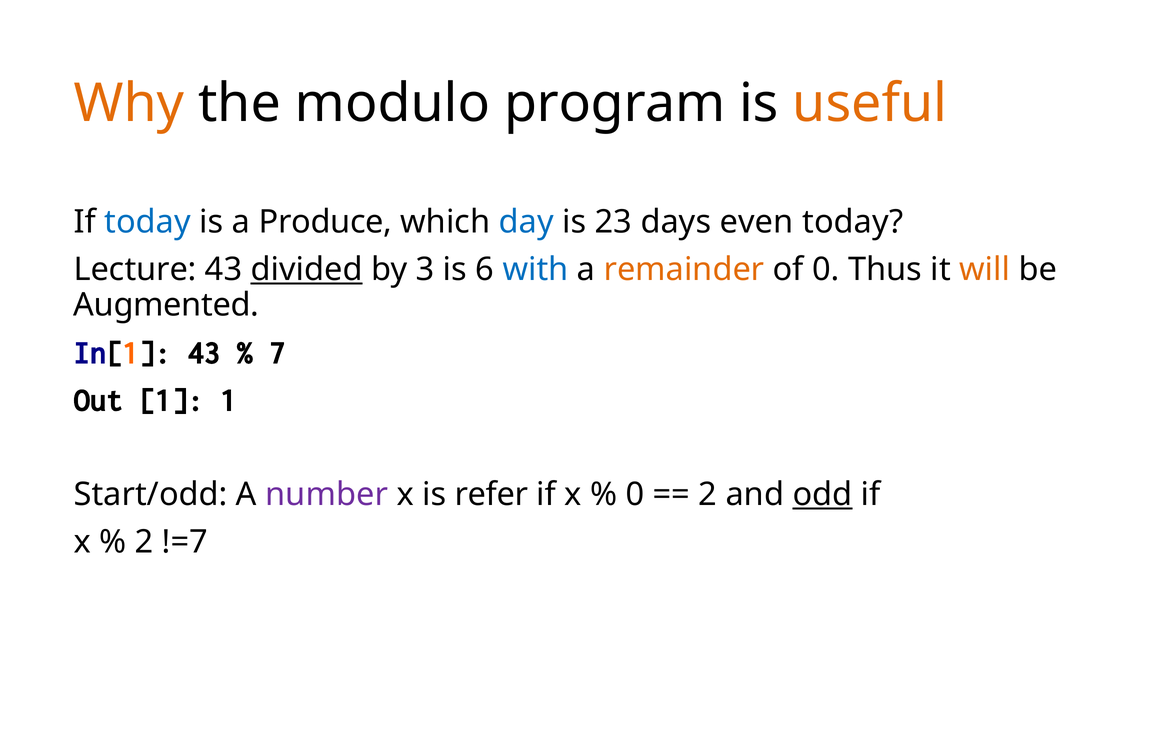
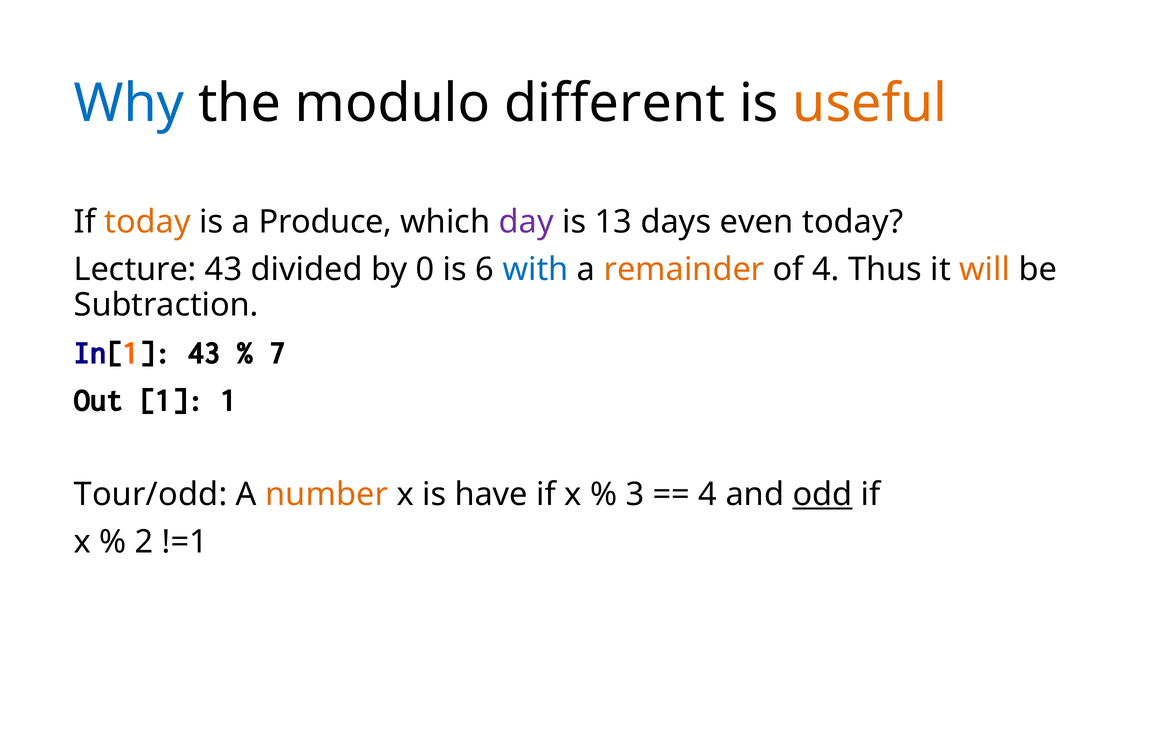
Why colour: orange -> blue
program: program -> different
today at (148, 222) colour: blue -> orange
day colour: blue -> purple
23: 23 -> 13
divided underline: present -> none
3: 3 -> 0
of 0: 0 -> 4
Augmented: Augmented -> Subtraction
Start/odd: Start/odd -> Tour/odd
number colour: purple -> orange
refer: refer -> have
0 at (635, 494): 0 -> 3
2 at (708, 494): 2 -> 4
!=7: !=7 -> !=1
